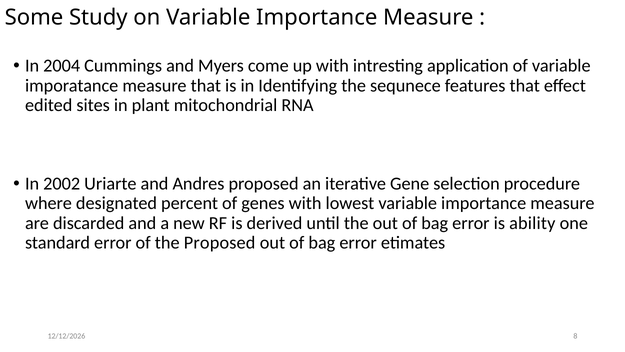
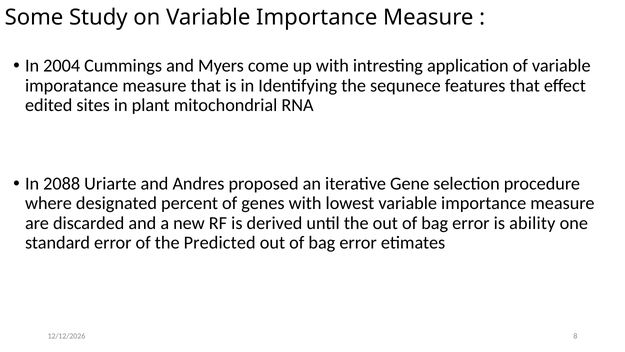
2002: 2002 -> 2088
the Proposed: Proposed -> Predicted
